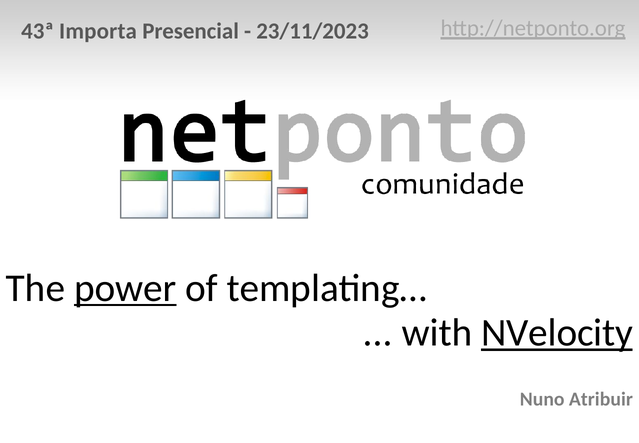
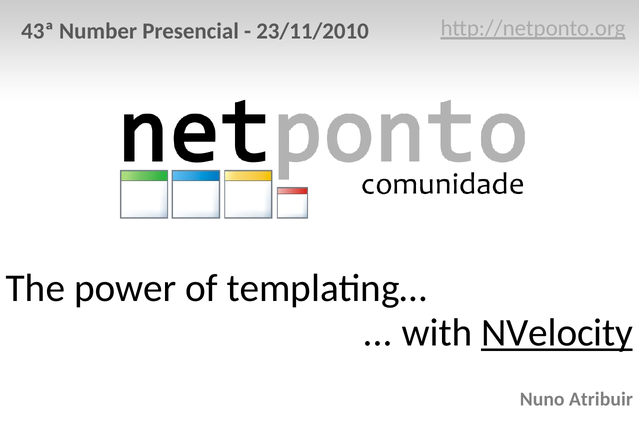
Importa: Importa -> Number
23/11/2023: 23/11/2023 -> 23/11/2010
power underline: present -> none
